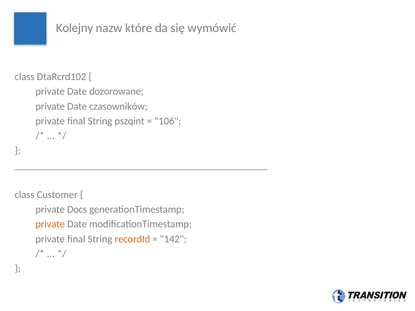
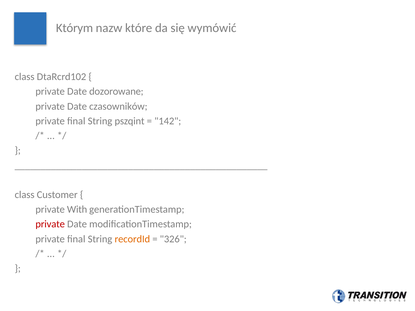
Kolejny: Kolejny -> Którym
106: 106 -> 142
Docs: Docs -> With
private at (50, 224) colour: orange -> red
142: 142 -> 326
